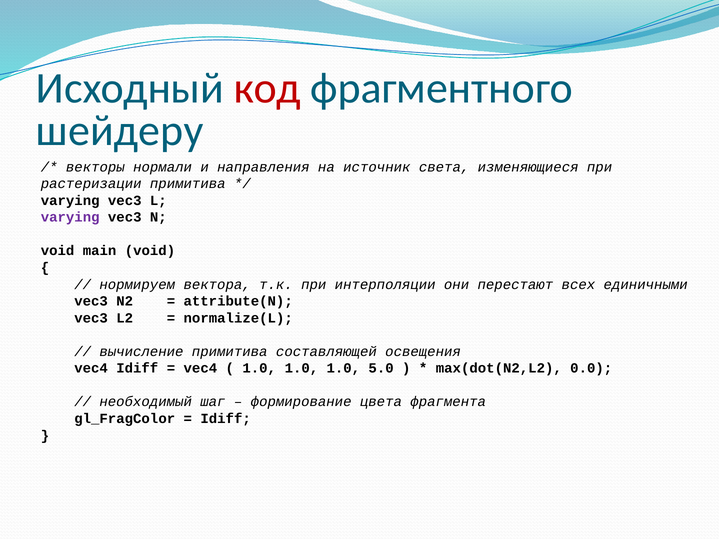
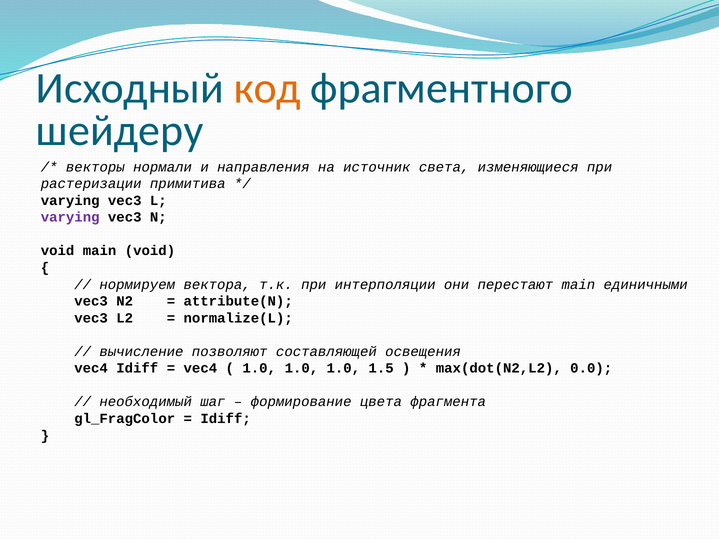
код colour: red -> orange
перестают всех: всех -> main
вычисление примитива: примитива -> позволяют
5.0: 5.0 -> 1.5
